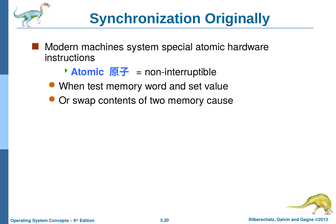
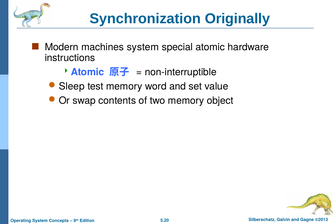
When: When -> Sleep
cause: cause -> object
